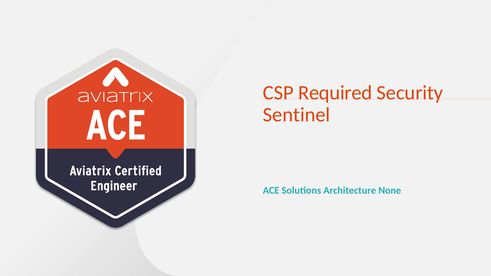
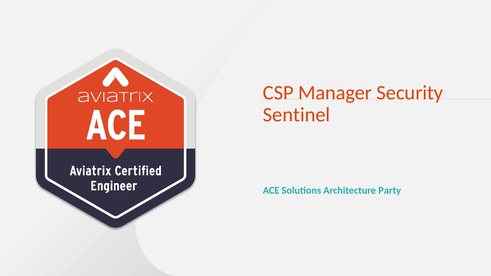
Required: Required -> Manager
None: None -> Party
